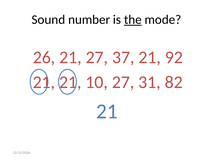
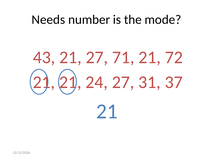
Sound: Sound -> Needs
the underline: present -> none
26: 26 -> 43
37: 37 -> 71
92: 92 -> 72
10: 10 -> 24
82: 82 -> 37
